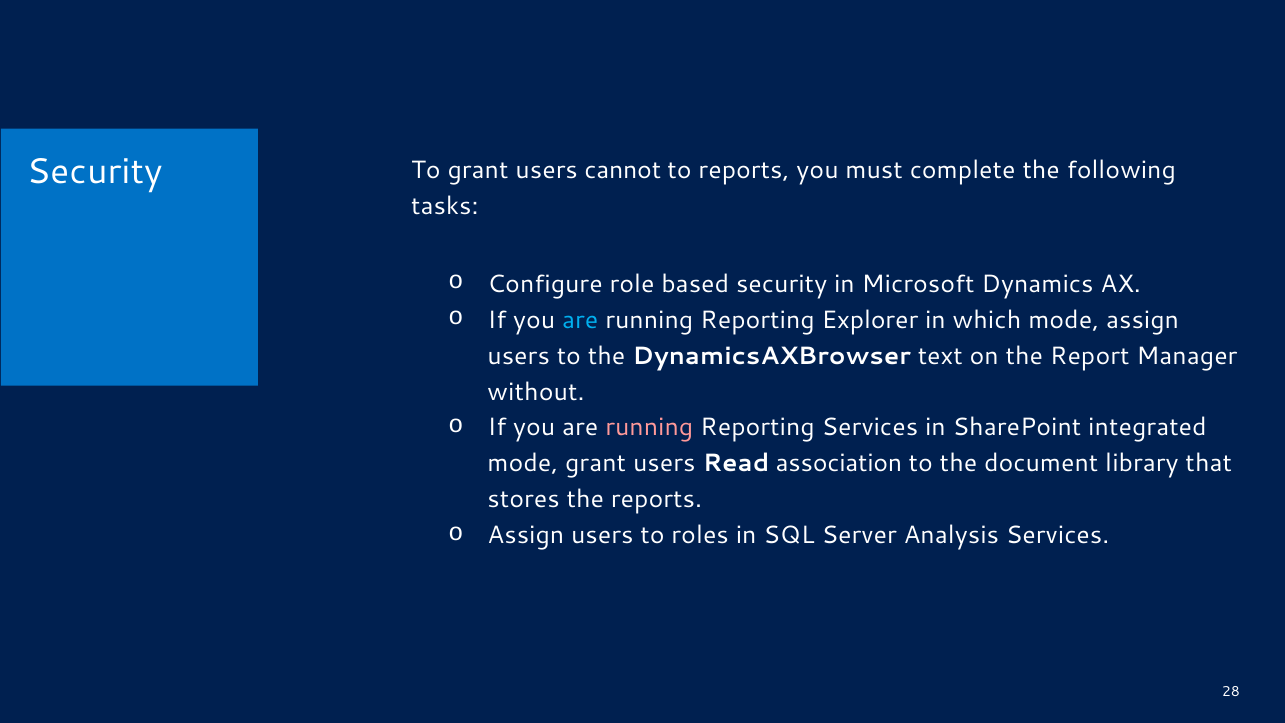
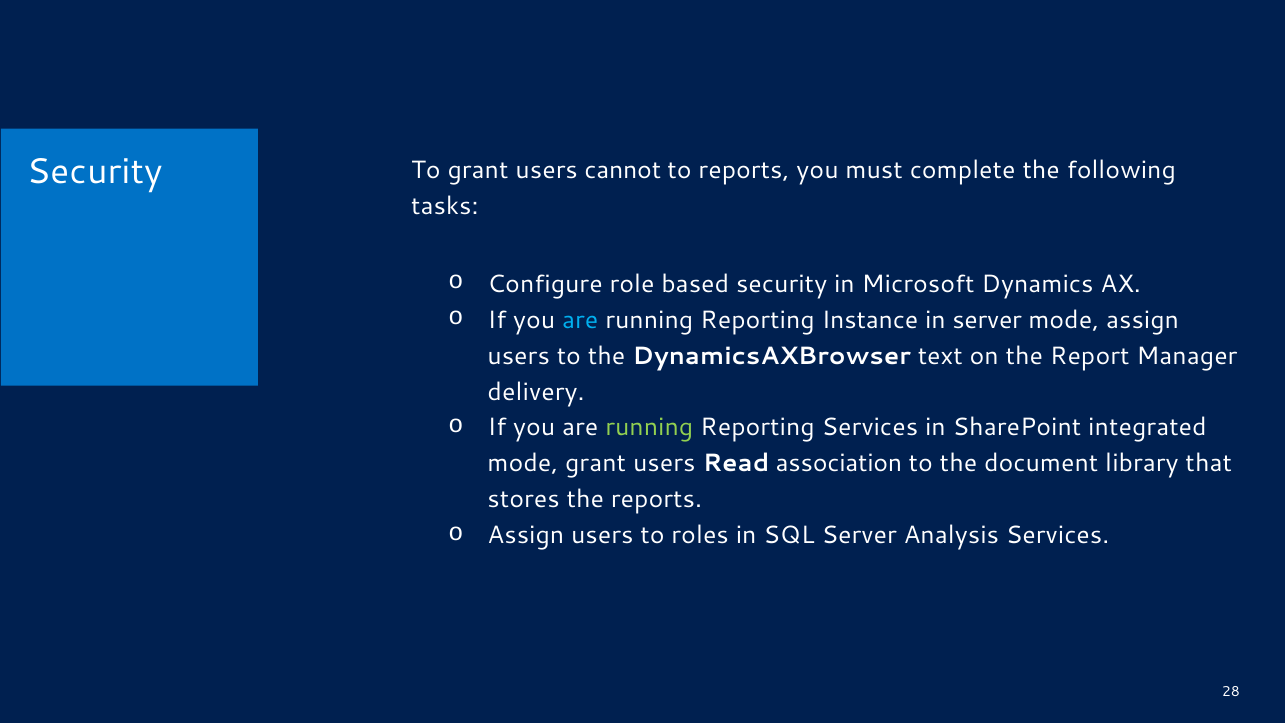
Explorer: Explorer -> Instance
in which: which -> server
without: without -> delivery
running at (649, 428) colour: pink -> light green
